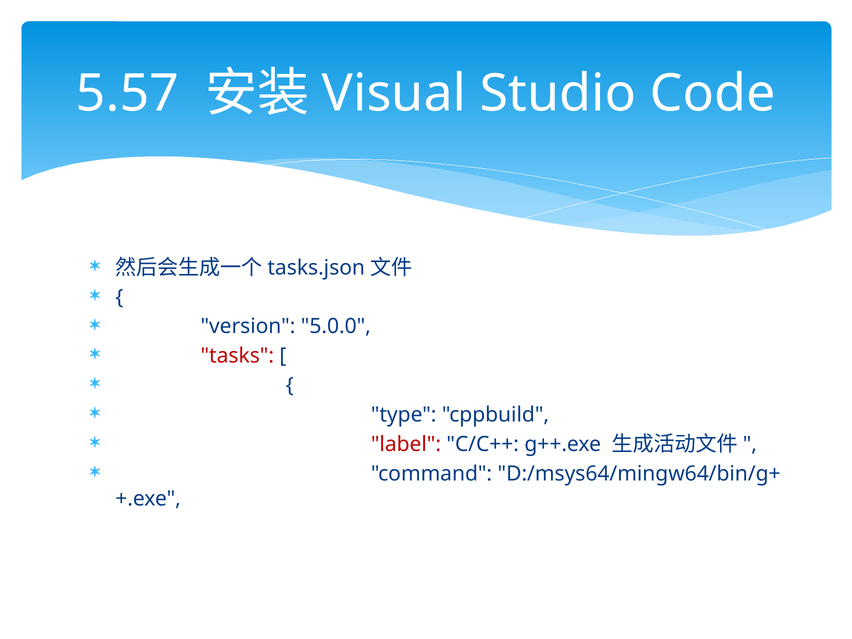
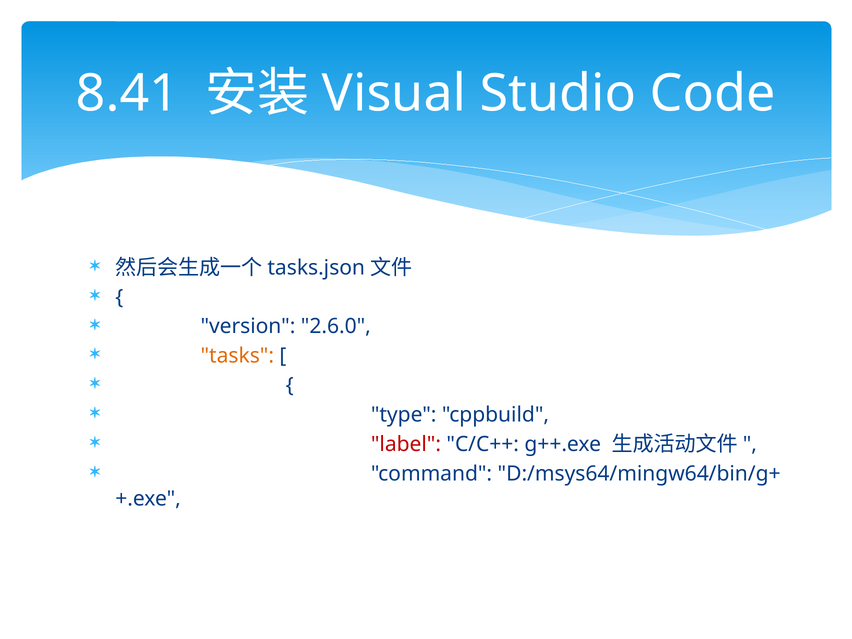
5.57: 5.57 -> 8.41
5.0.0: 5.0.0 -> 2.6.0
tasks colour: red -> orange
